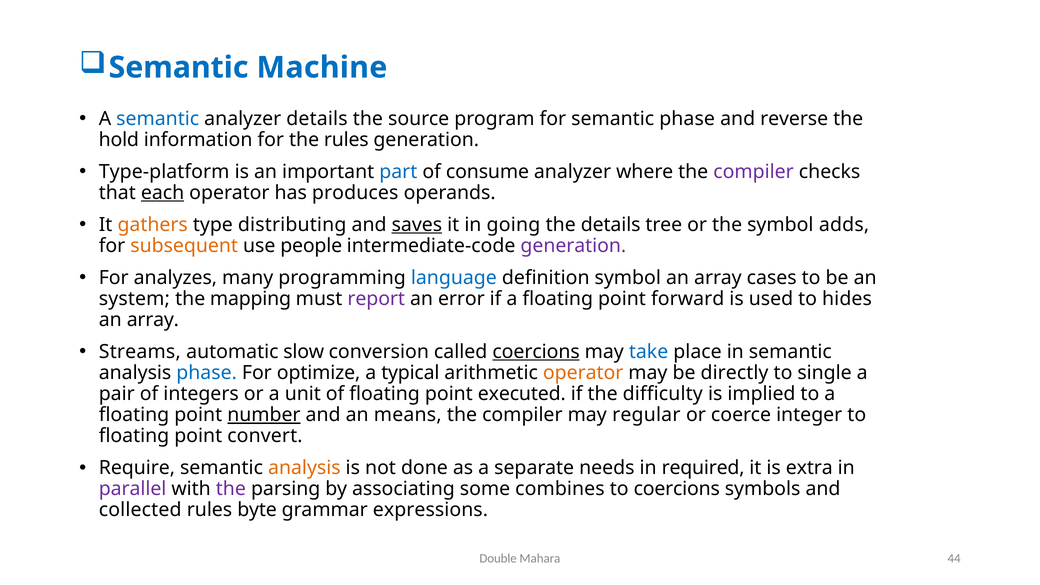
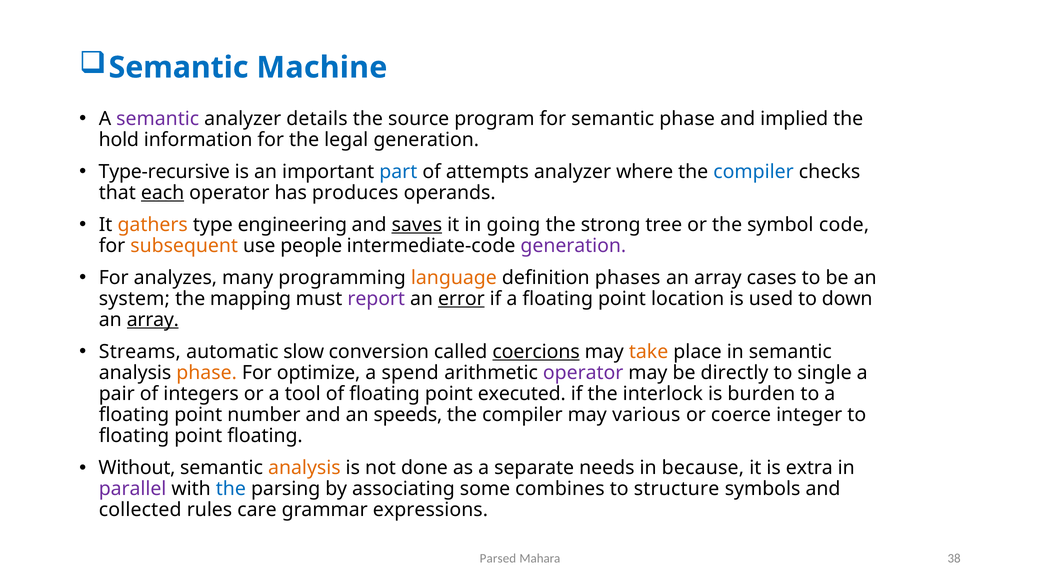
semantic at (158, 119) colour: blue -> purple
reverse: reverse -> implied
the rules: rules -> legal
Type-platform: Type-platform -> Type-recursive
consume: consume -> attempts
compiler at (754, 172) colour: purple -> blue
distributing: distributing -> engineering
the details: details -> strong
adds: adds -> code
language colour: blue -> orange
definition symbol: symbol -> phases
error underline: none -> present
forward: forward -> location
hides: hides -> down
array at (153, 320) underline: none -> present
take colour: blue -> orange
phase at (207, 373) colour: blue -> orange
typical: typical -> spend
operator at (583, 373) colour: orange -> purple
unit: unit -> tool
difficulty: difficulty -> interlock
implied: implied -> burden
number underline: present -> none
means: means -> speeds
regular: regular -> various
point convert: convert -> floating
Require: Require -> Without
required: required -> because
the at (231, 489) colour: purple -> blue
to coercions: coercions -> structure
byte: byte -> care
Double: Double -> Parsed
44: 44 -> 38
